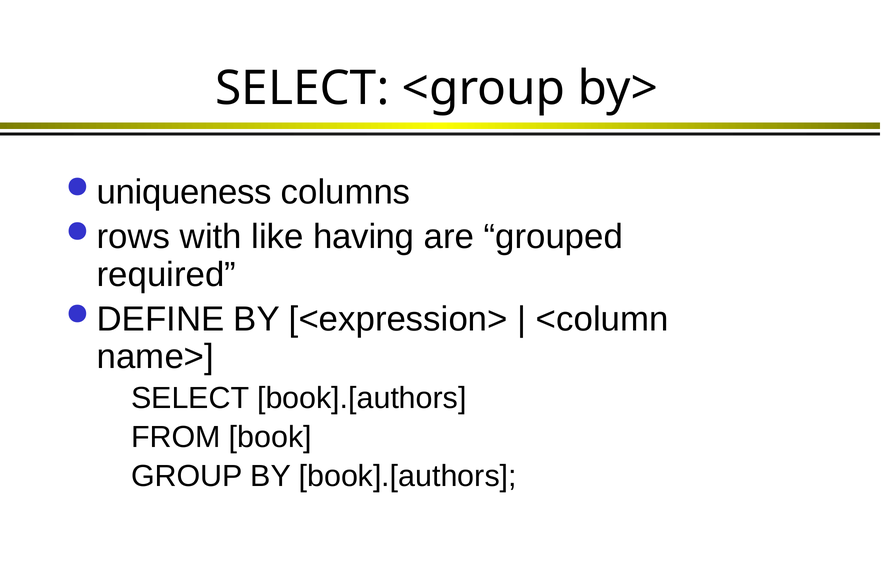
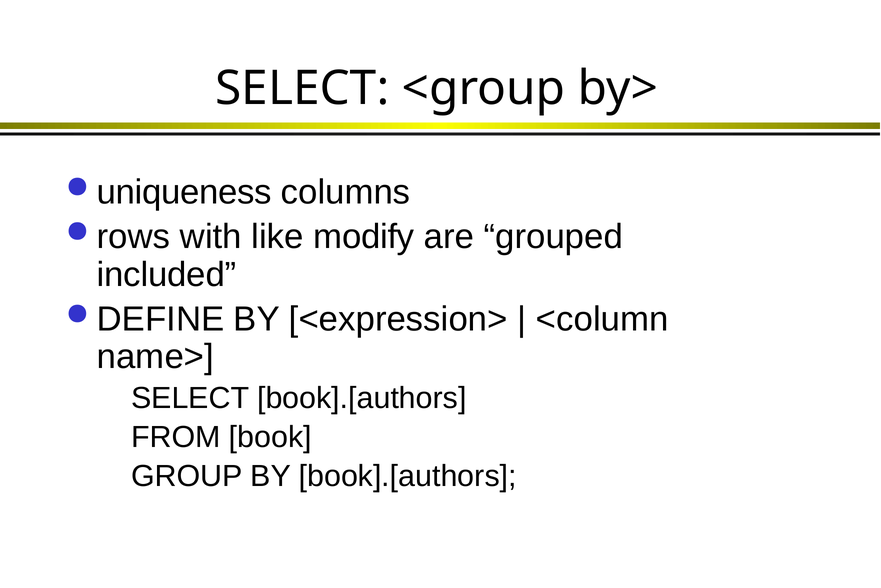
having: having -> modify
required: required -> included
